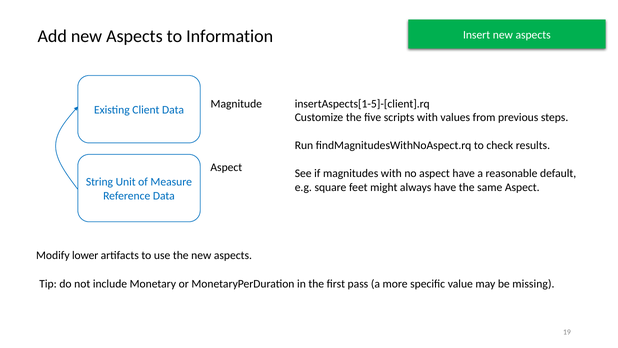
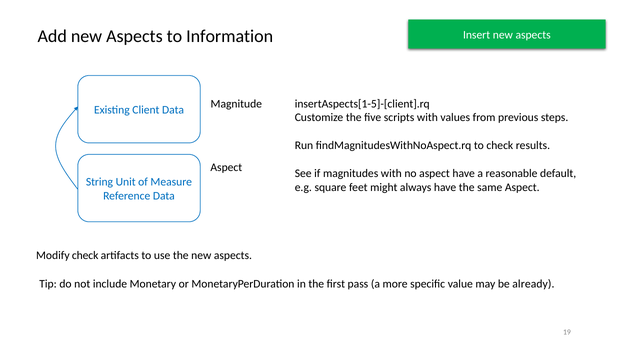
Modify lower: lower -> check
missing: missing -> already
